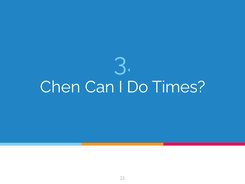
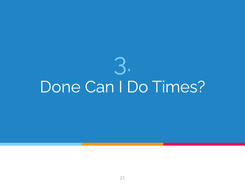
Chen: Chen -> Done
